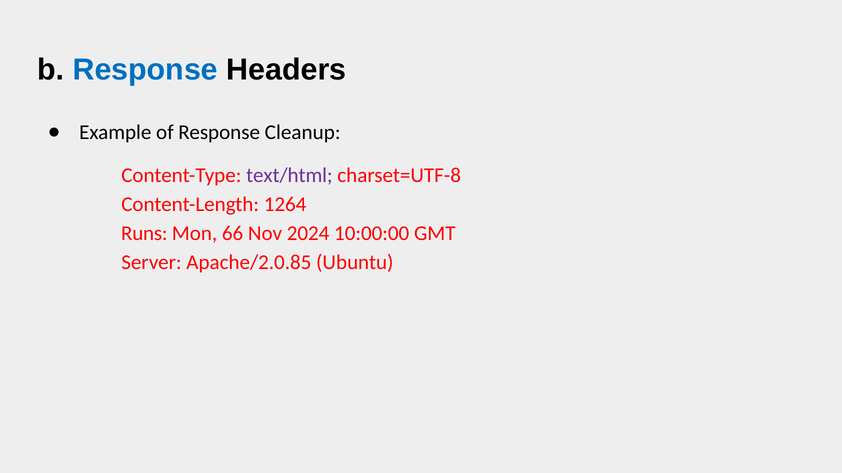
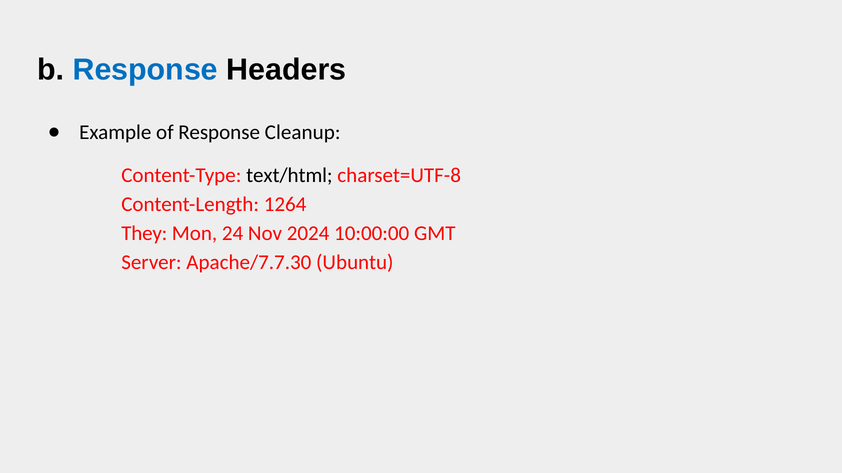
text/html colour: purple -> black
Runs: Runs -> They
66: 66 -> 24
Apache/2.0.85: Apache/2.0.85 -> Apache/7.7.30
